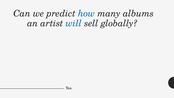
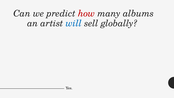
how colour: blue -> red
